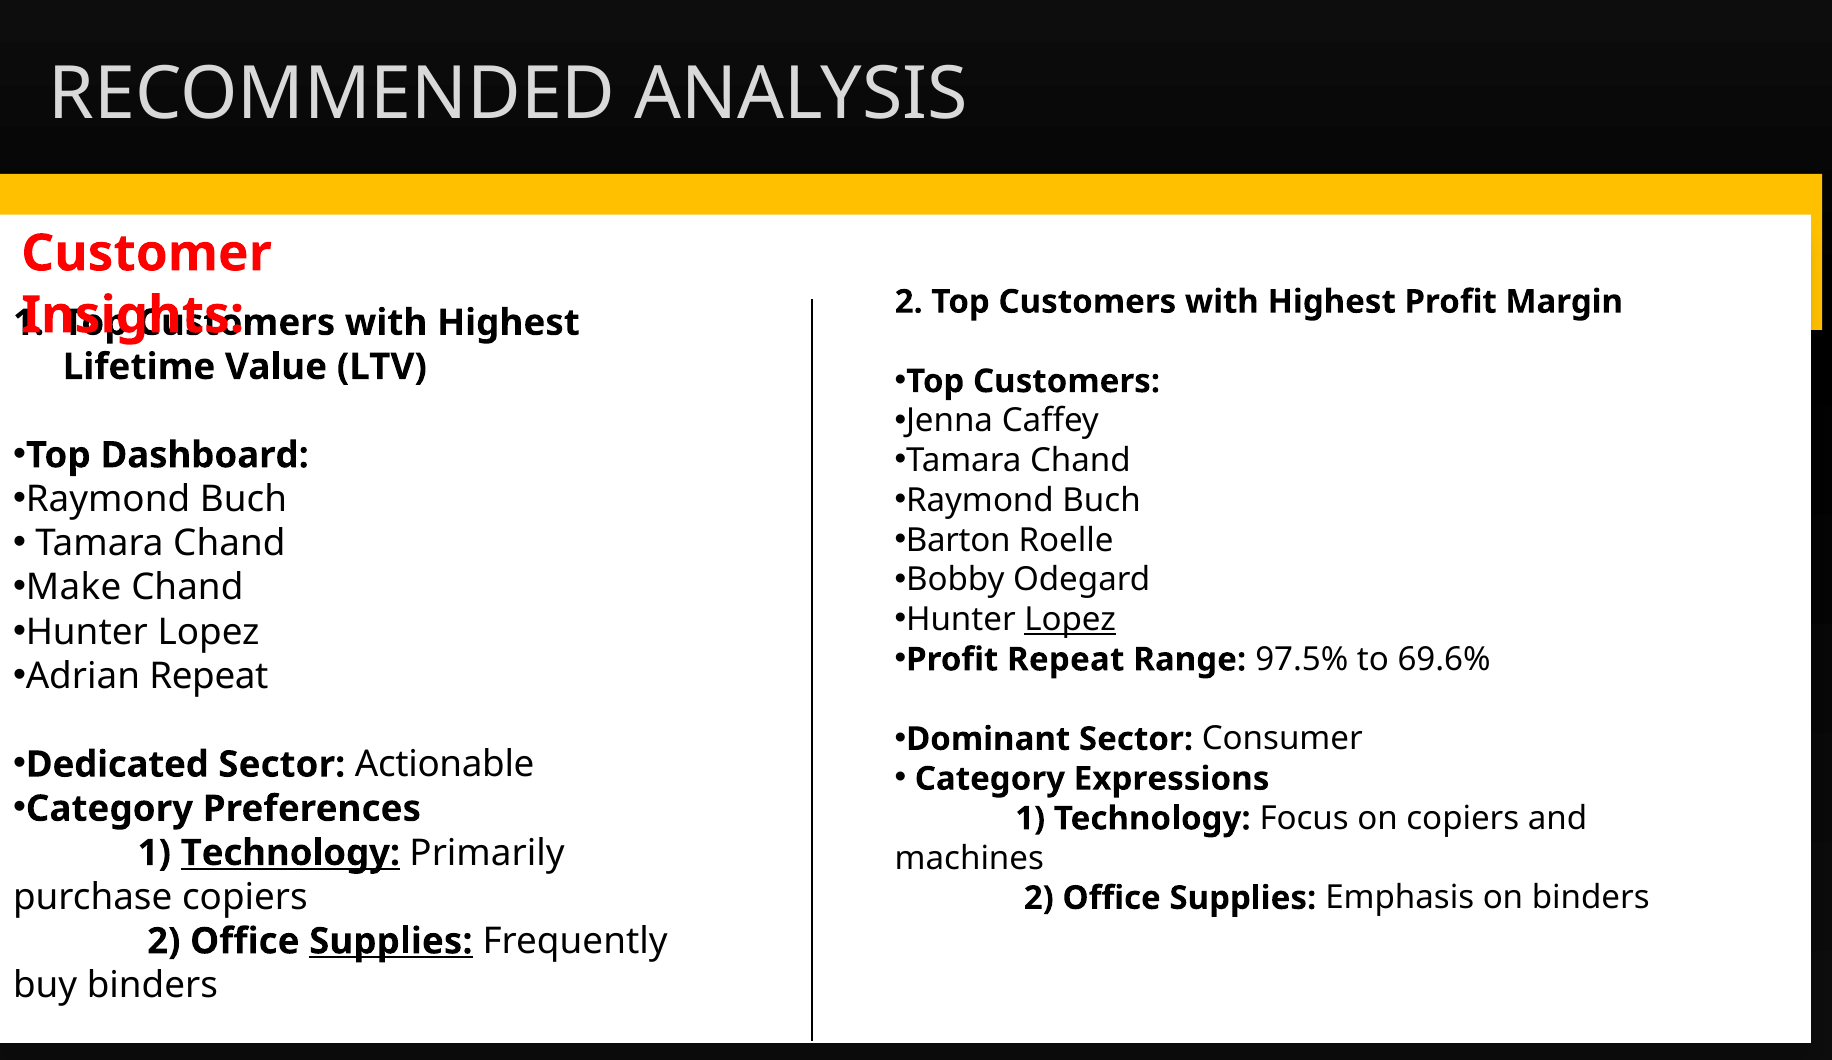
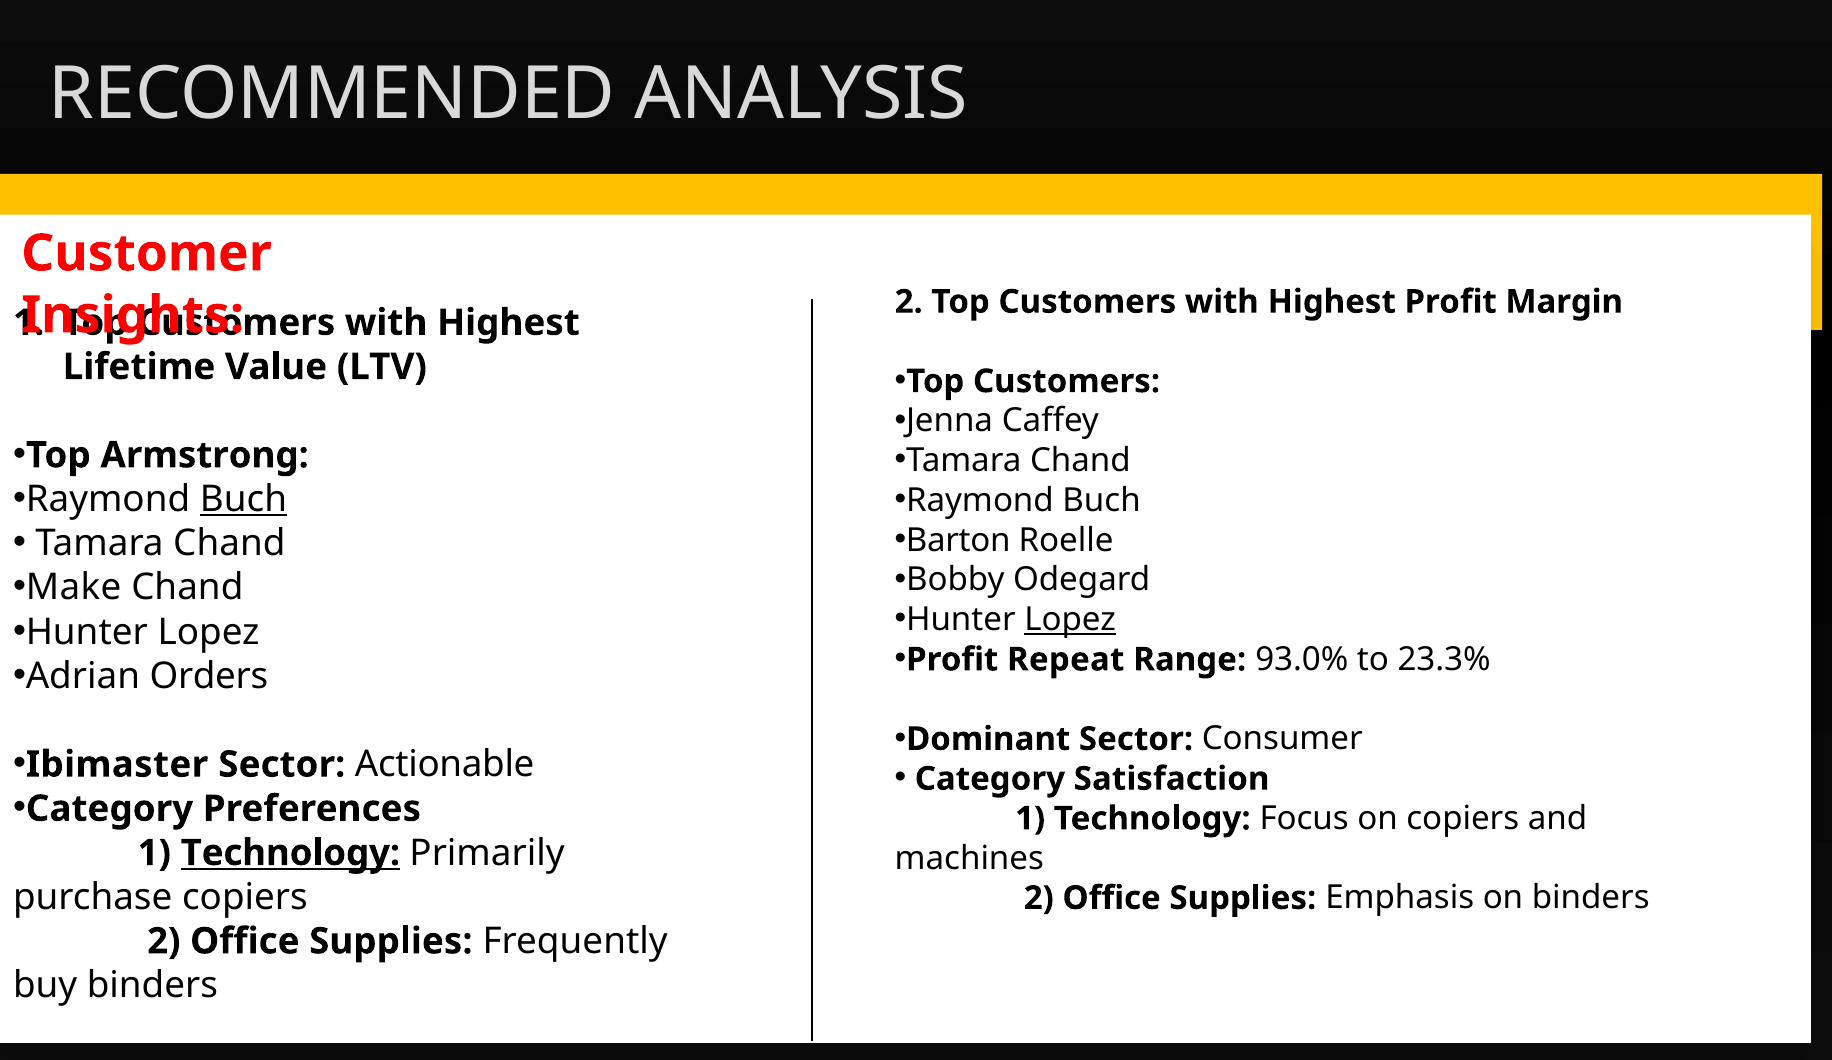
Dashboard: Dashboard -> Armstrong
Buch at (244, 499) underline: none -> present
97.5%: 97.5% -> 93.0%
69.6%: 69.6% -> 23.3%
Adrian Repeat: Repeat -> Orders
Dedicated: Dedicated -> Ibimaster
Expressions: Expressions -> Satisfaction
Supplies at (391, 941) underline: present -> none
